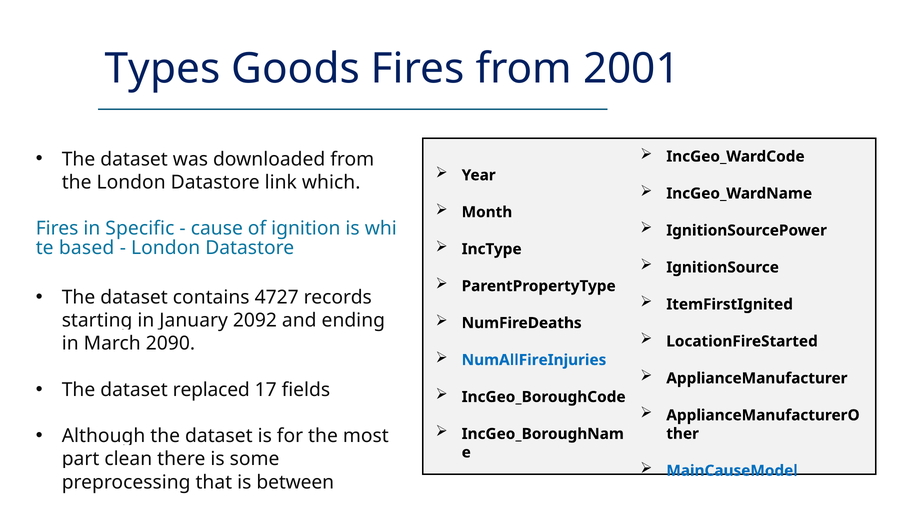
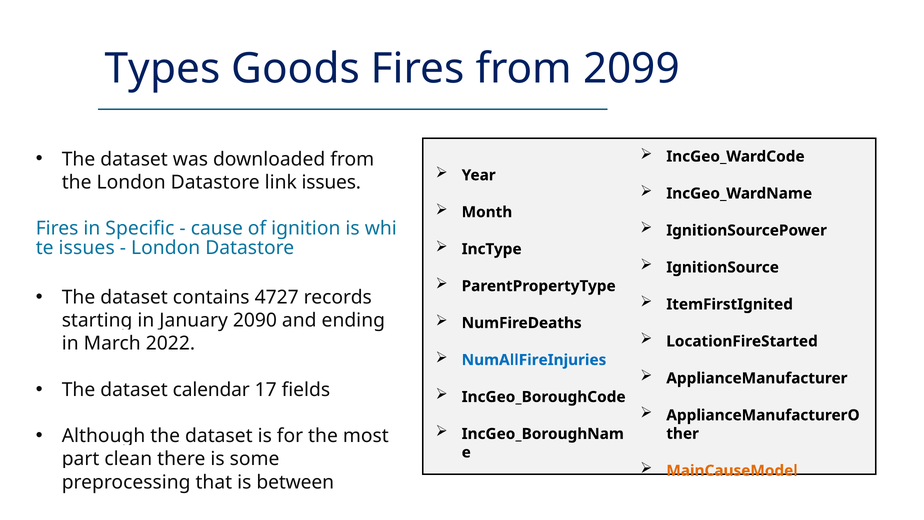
2001: 2001 -> 2099
link which: which -> issues
based at (87, 248): based -> issues
2092: 2092 -> 2090
2090: 2090 -> 2022
replaced: replaced -> calendar
MainCauseModel colour: blue -> orange
